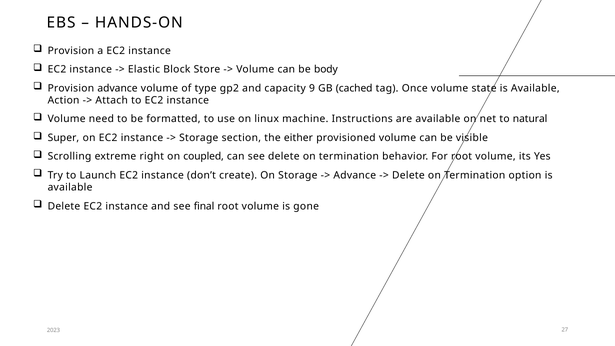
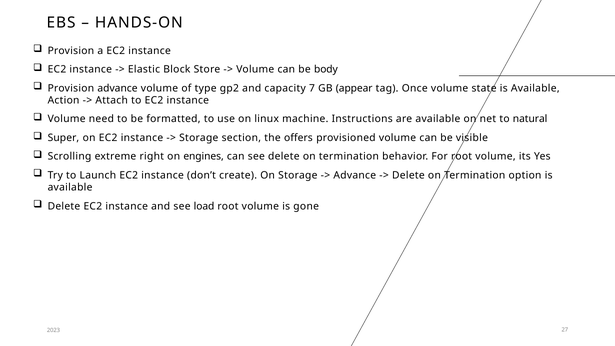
9: 9 -> 7
cached: cached -> appear
either: either -> offers
coupled: coupled -> engines
final: final -> load
